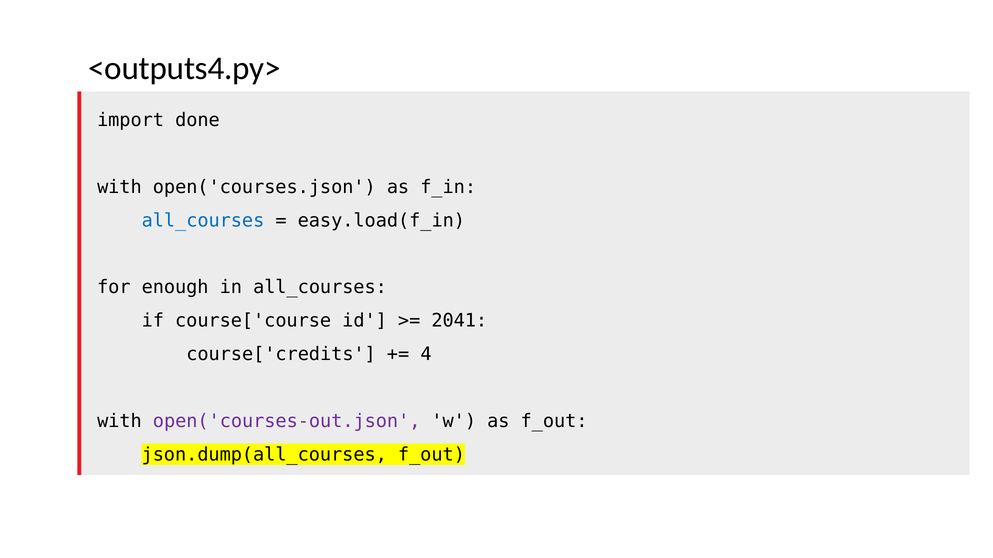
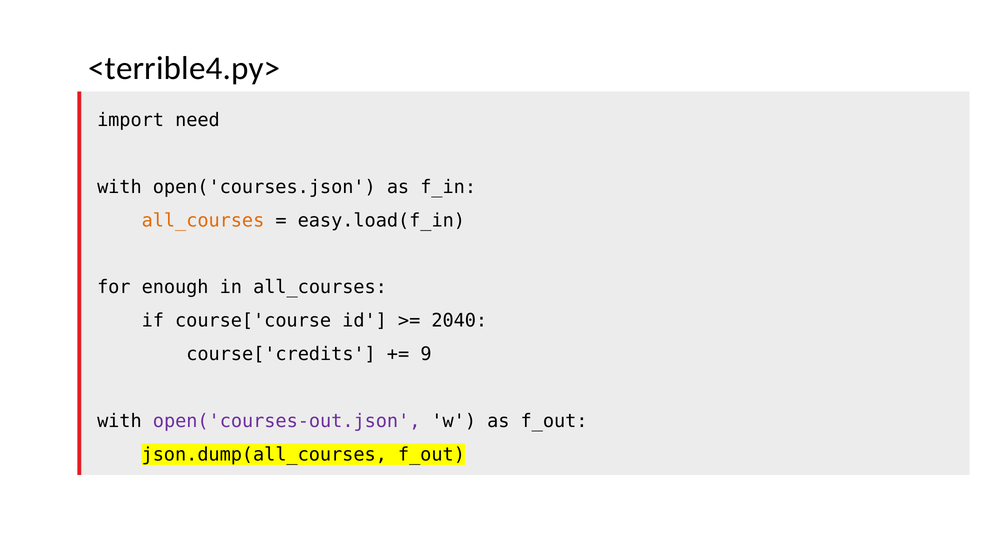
<outputs4.py>: <outputs4.py> -> <terrible4.py>
done: done -> need
all_courses at (203, 221) colour: blue -> orange
2041: 2041 -> 2040
4: 4 -> 9
